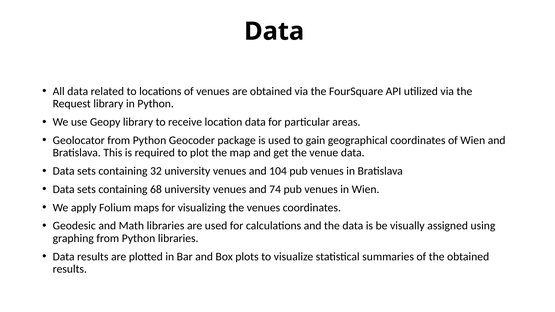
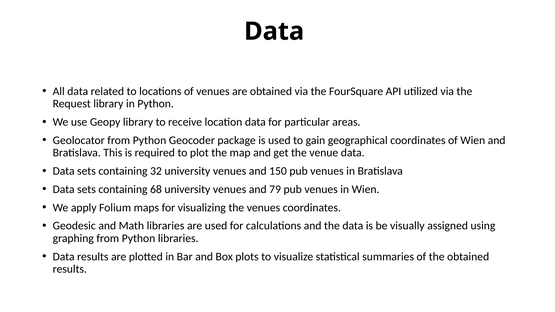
104: 104 -> 150
74: 74 -> 79
